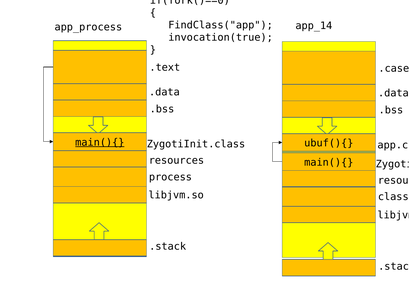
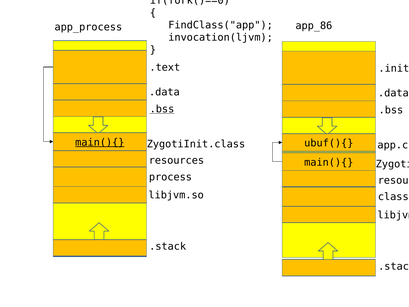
app_14: app_14 -> app_86
invocation(true: invocation(true -> invocation(ljvm
.case: .case -> .init
.bss at (162, 109) underline: none -> present
